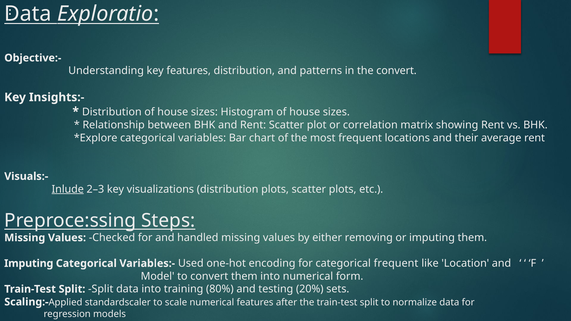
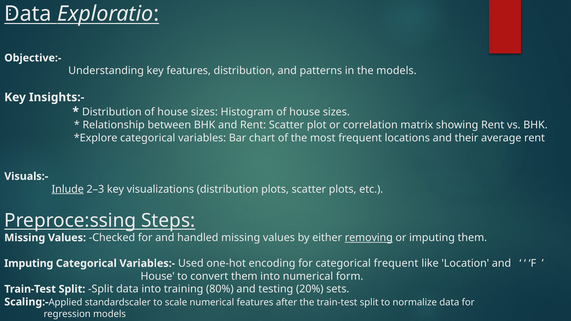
the convert: convert -> models
removing underline: none -> present
Model at (158, 276): Model -> House
